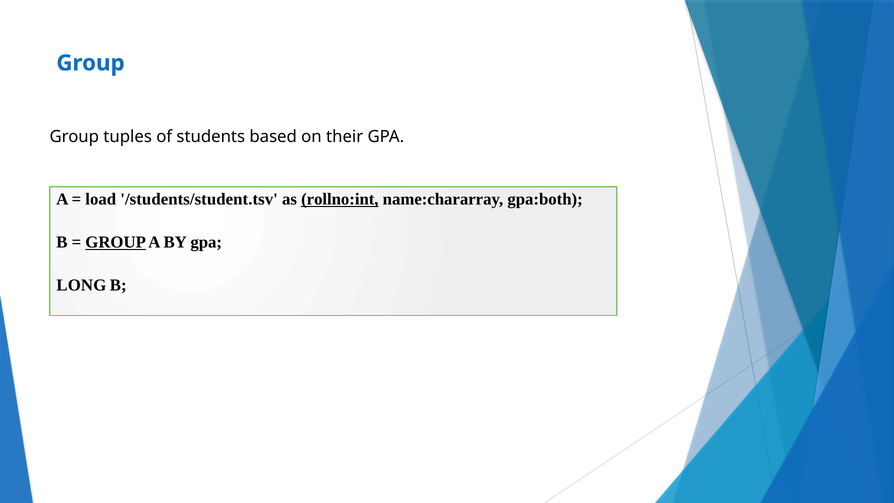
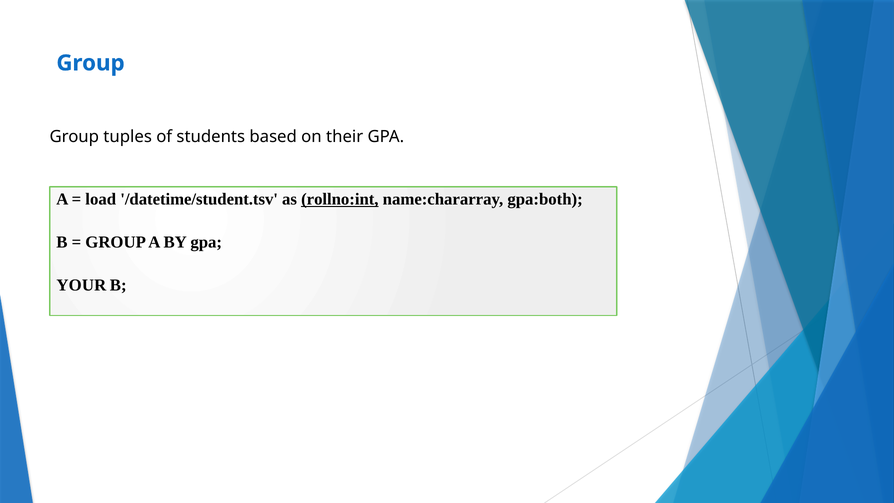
/students/student.tsv: /students/student.tsv -> /datetime/student.tsv
GROUP at (116, 242) underline: present -> none
LONG: LONG -> YOUR
